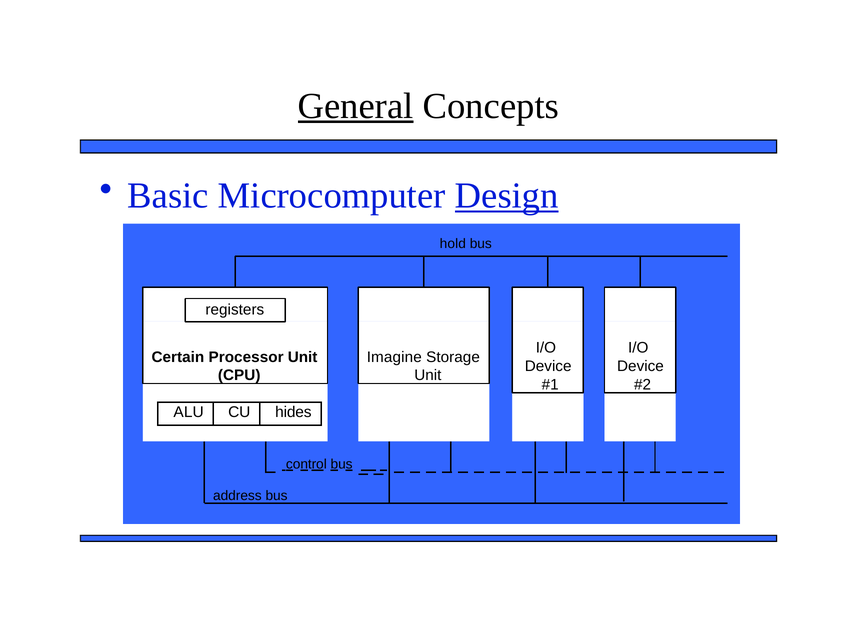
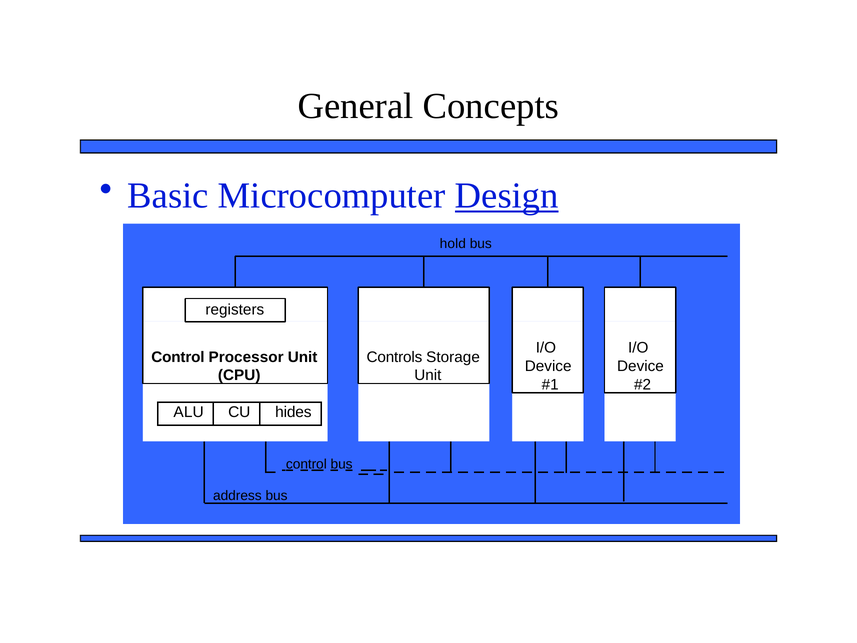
General underline: present -> none
Certain at (178, 357): Certain -> Control
Imagine: Imagine -> Controls
